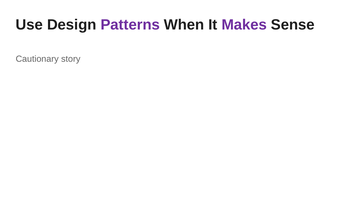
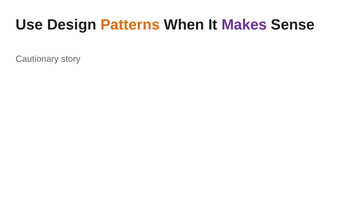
Patterns colour: purple -> orange
